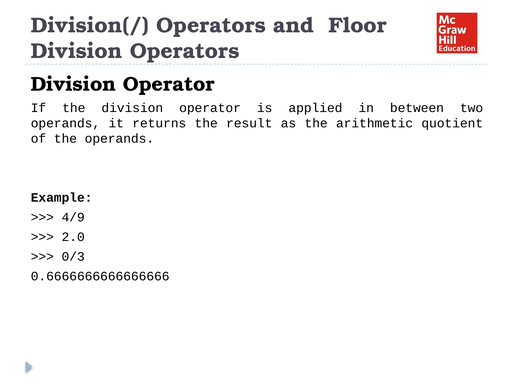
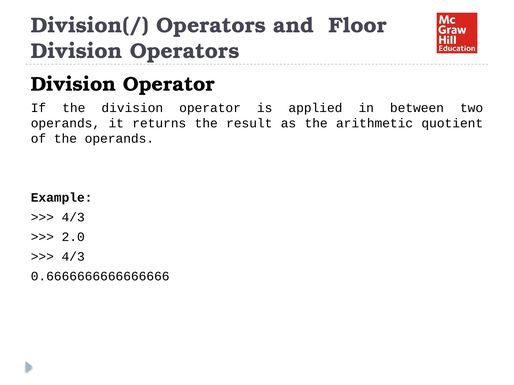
4/9 at (73, 218): 4/9 -> 4/3
0/3 at (73, 257): 0/3 -> 4/3
